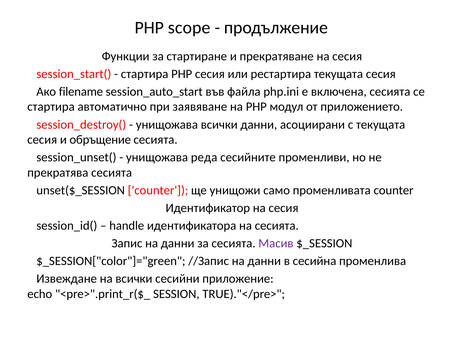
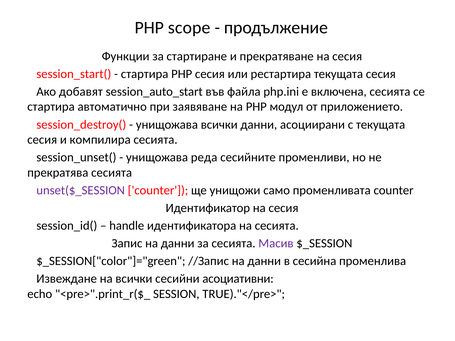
filename: filename -> добавят
обръщение: обръщение -> компилира
unset($_SESSION colour: black -> purple
приложение: приложение -> асоциативни
